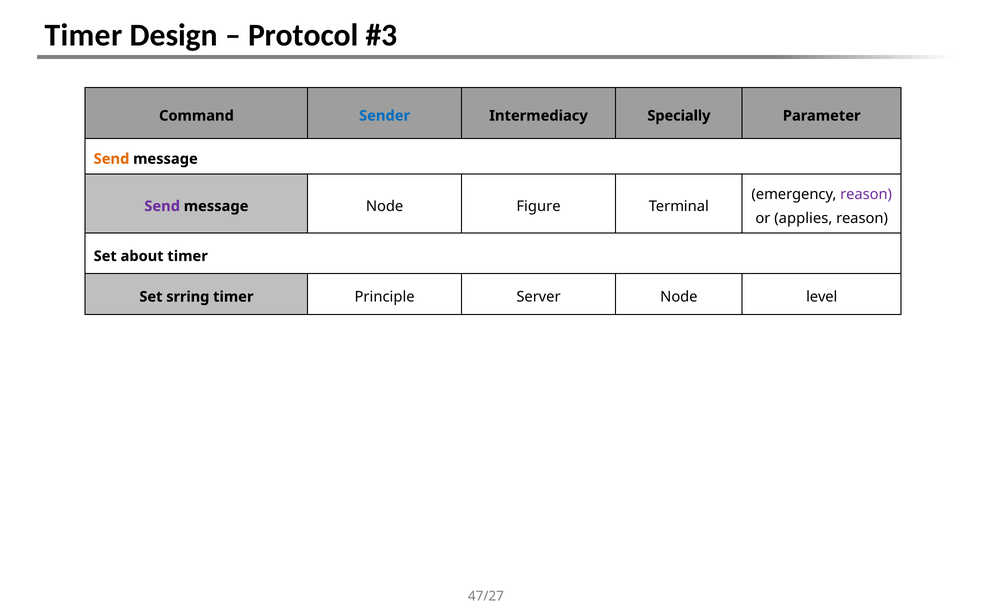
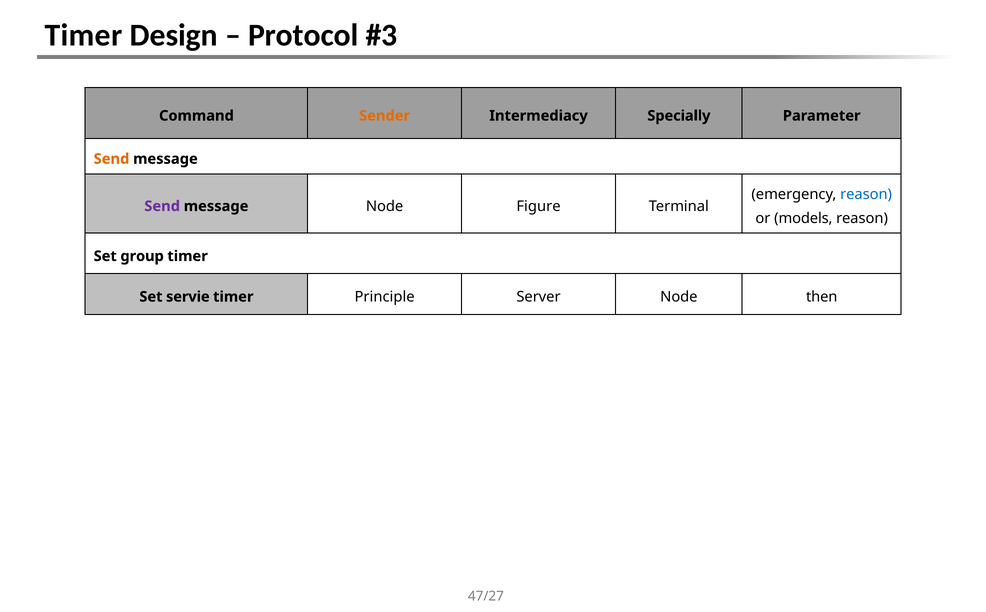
Sender colour: blue -> orange
reason at (866, 194) colour: purple -> blue
applies: applies -> models
about: about -> group
srring: srring -> servie
level: level -> then
